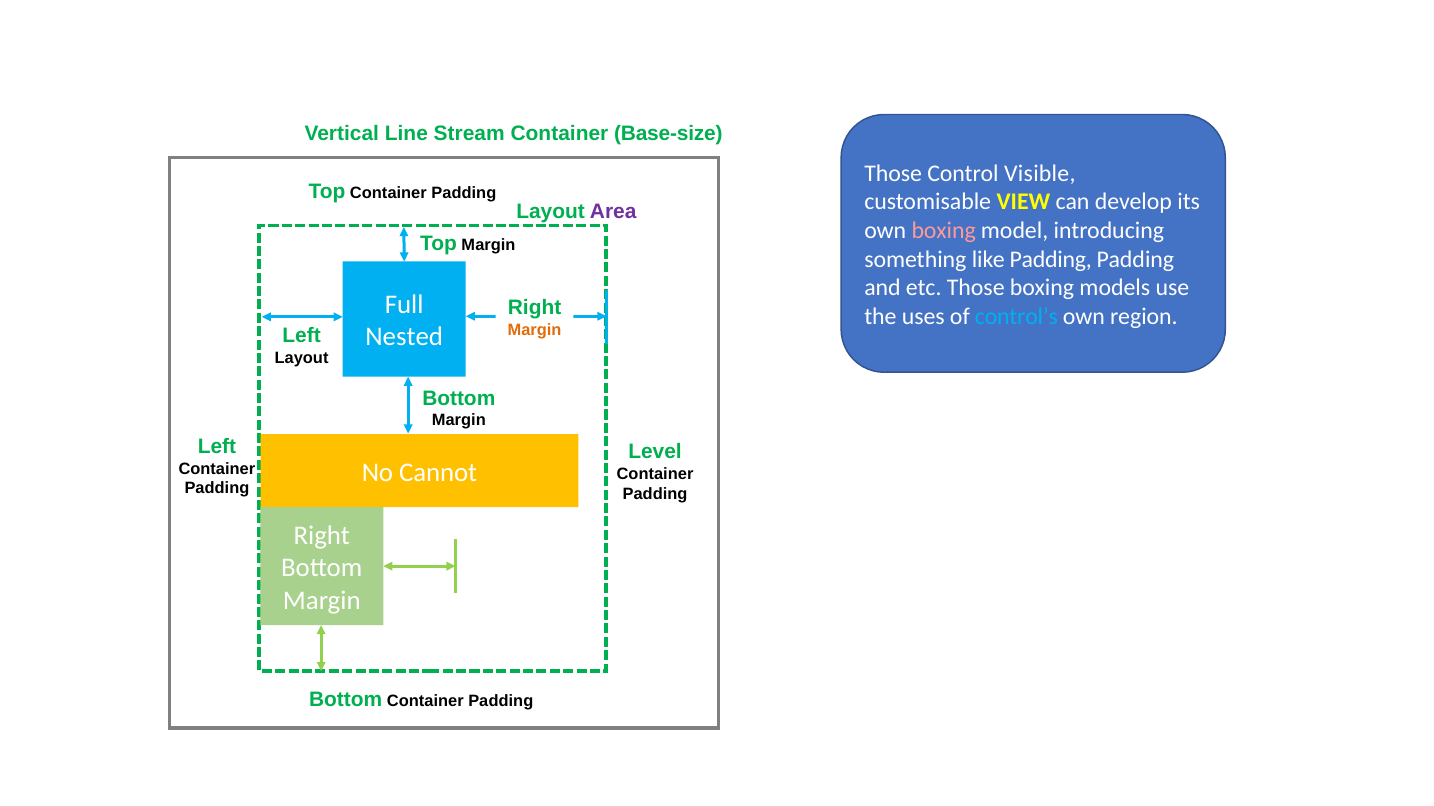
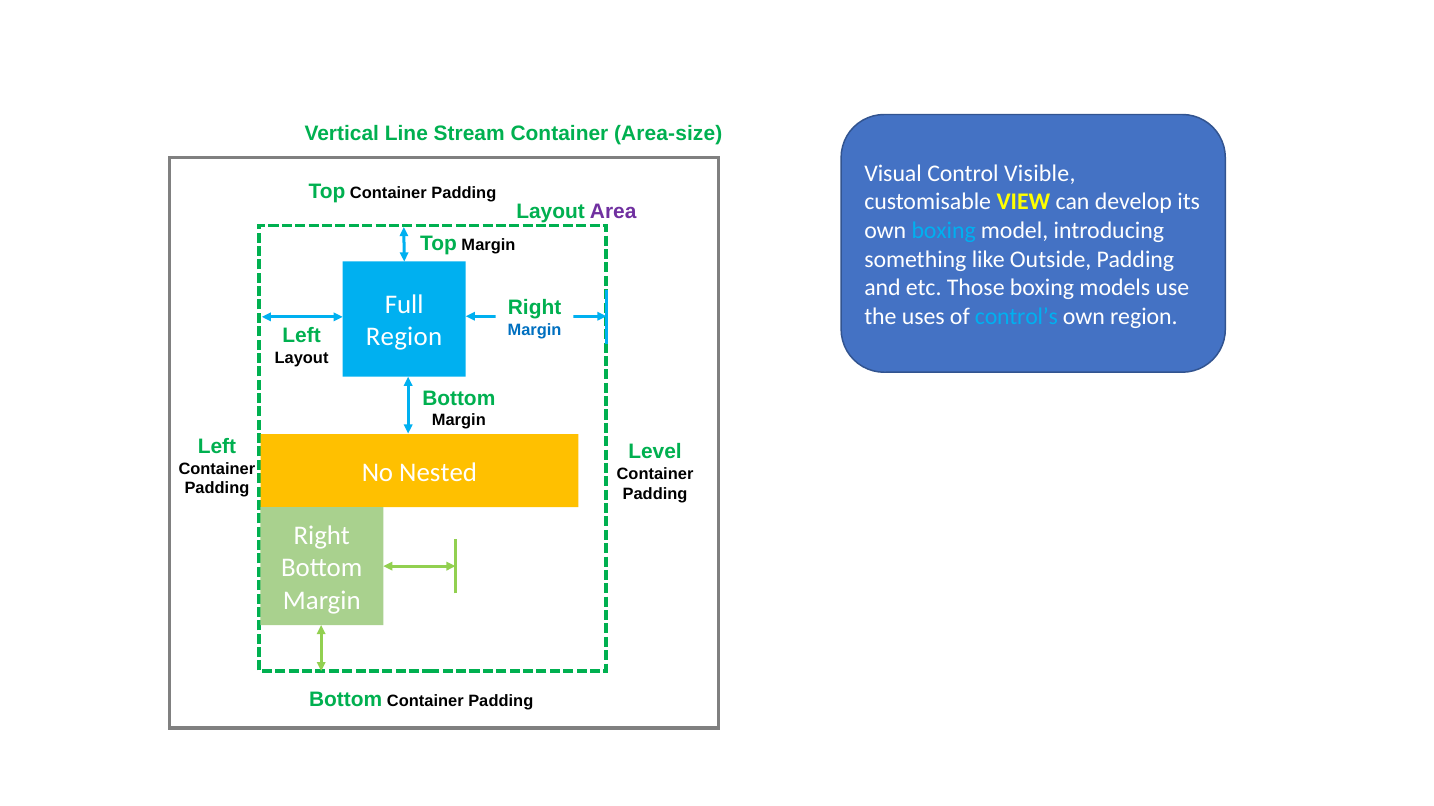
Base-size: Base-size -> Area-size
Those at (893, 174): Those -> Visual
boxing at (944, 231) colour: pink -> light blue
like Padding: Padding -> Outside
Margin at (535, 330) colour: orange -> blue
Nested at (404, 337): Nested -> Region
Cannot: Cannot -> Nested
